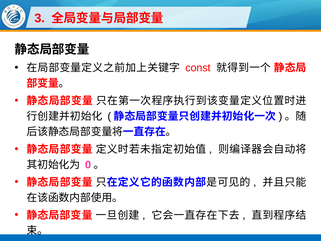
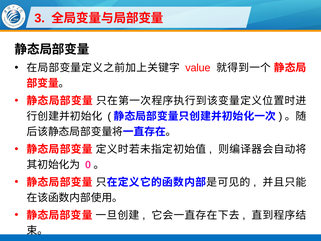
const: const -> value
